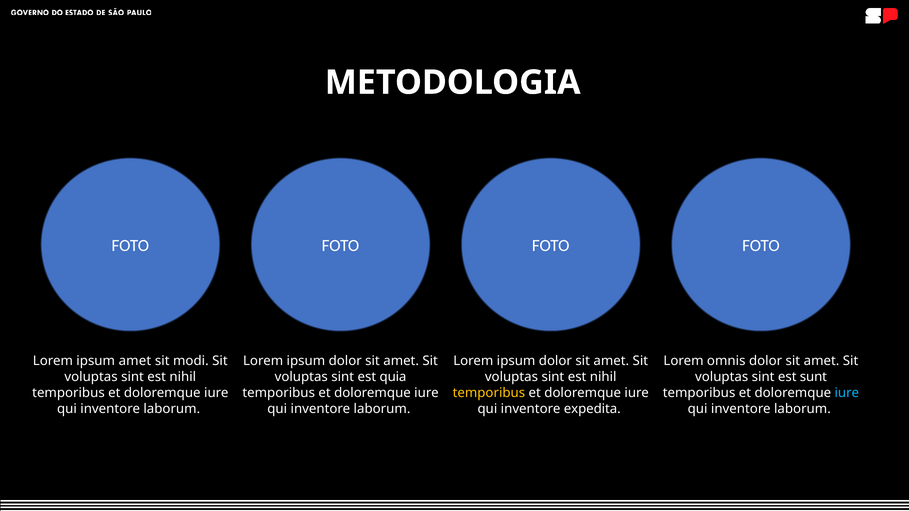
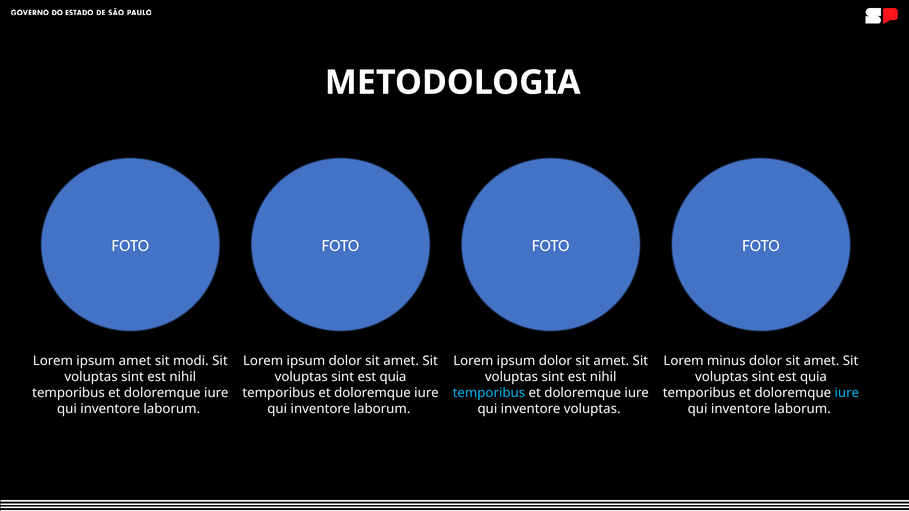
omnis: omnis -> minus
sunt at (813, 377): sunt -> quia
temporibus at (489, 393) colour: yellow -> light blue
inventore expedita: expedita -> voluptas
